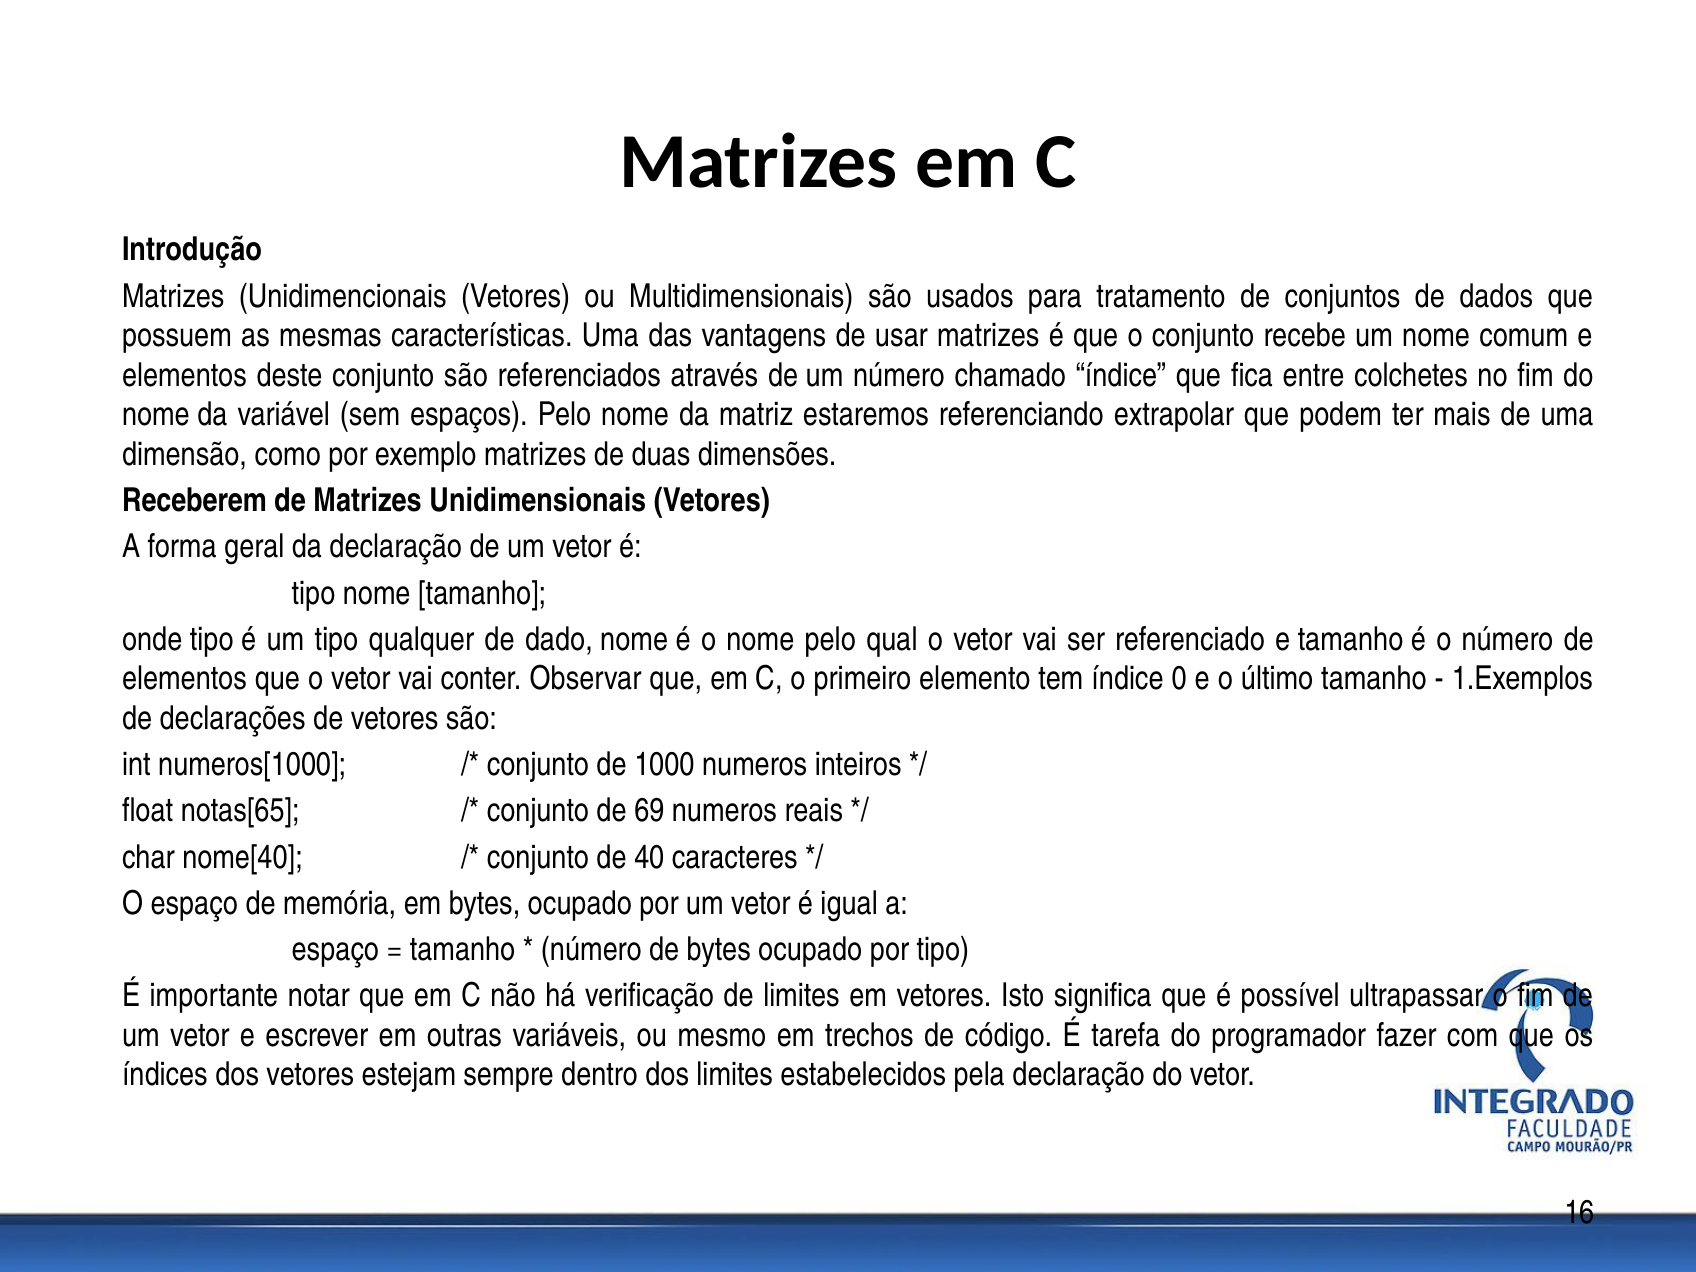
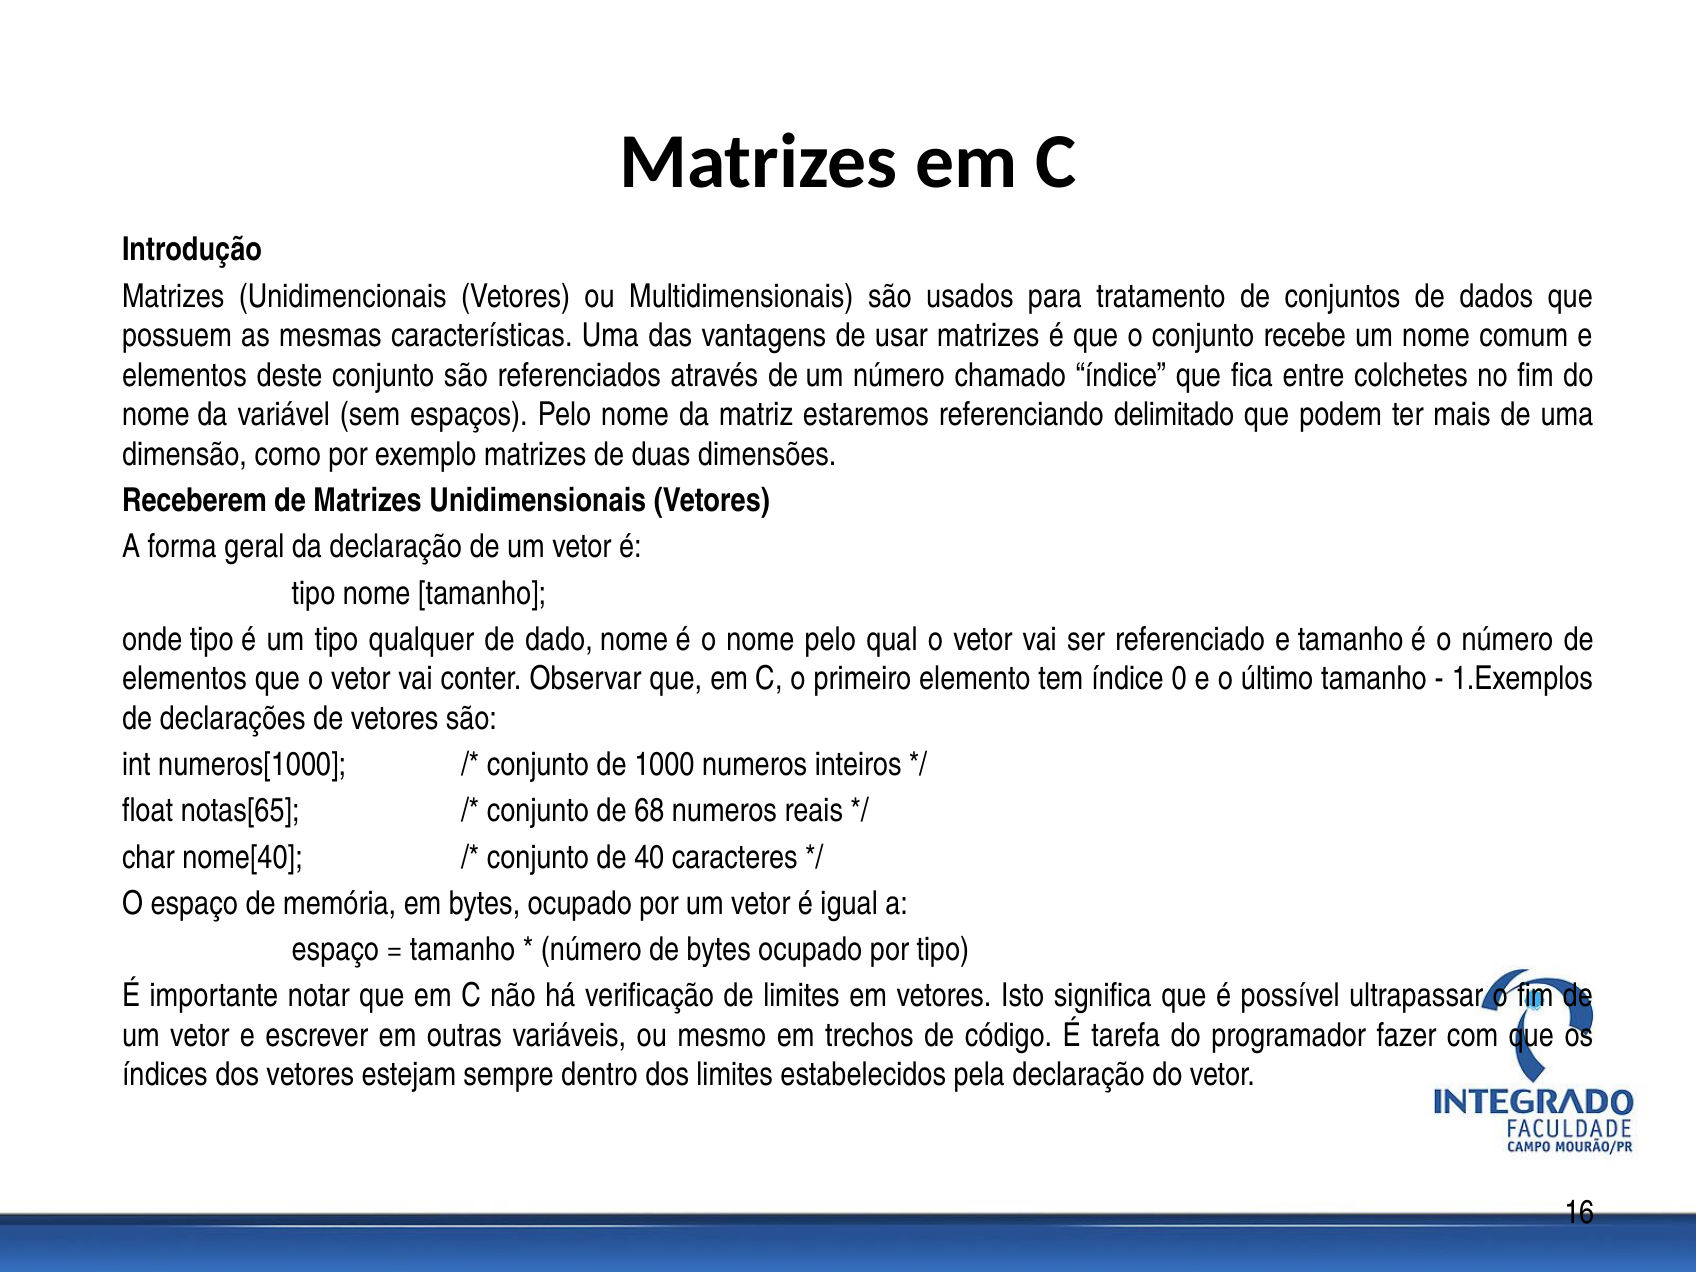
extrapolar: extrapolar -> delimitado
69: 69 -> 68
